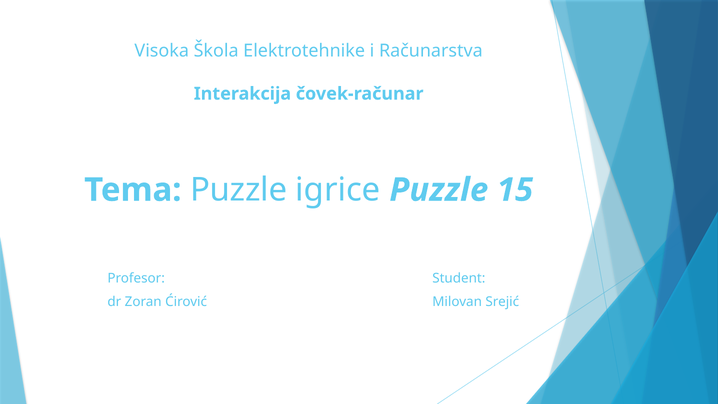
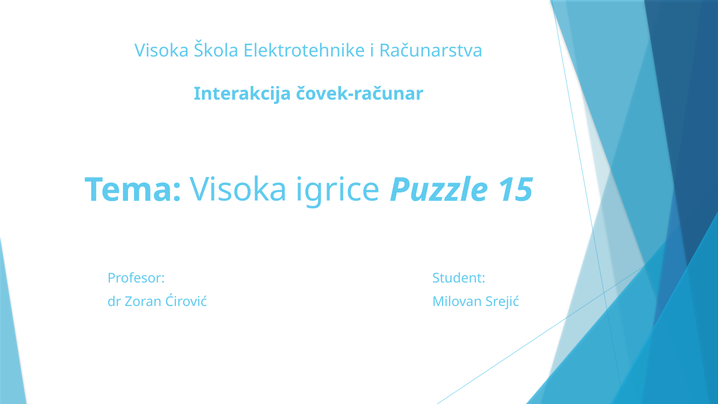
Tema Puzzle: Puzzle -> Visoka
